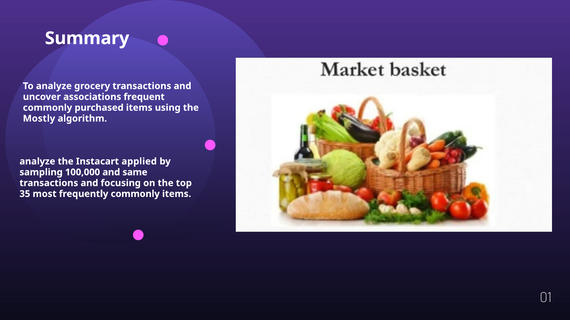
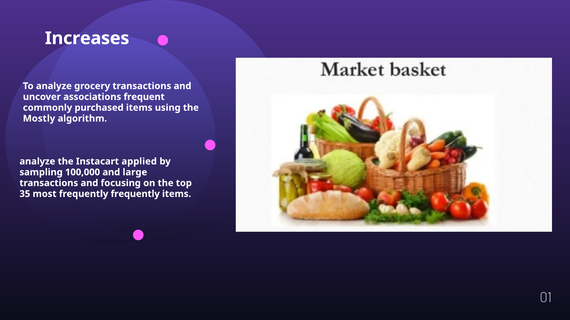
Summary: Summary -> Increases
same: same -> large
frequently commonly: commonly -> frequently
